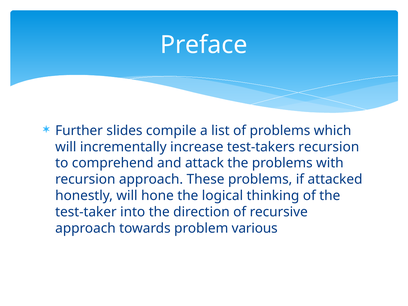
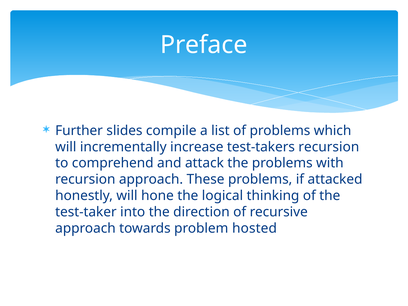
various: various -> hosted
